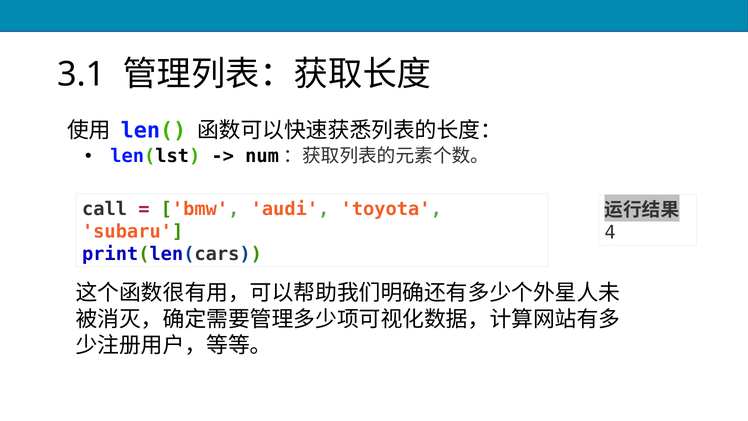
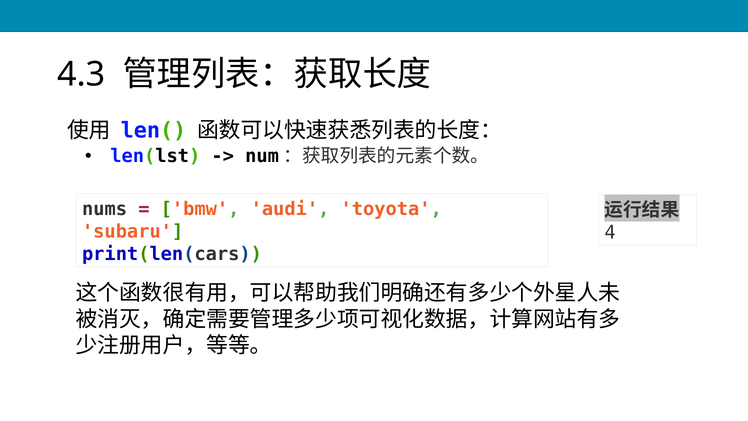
3.1: 3.1 -> 4.3
call: call -> nums
